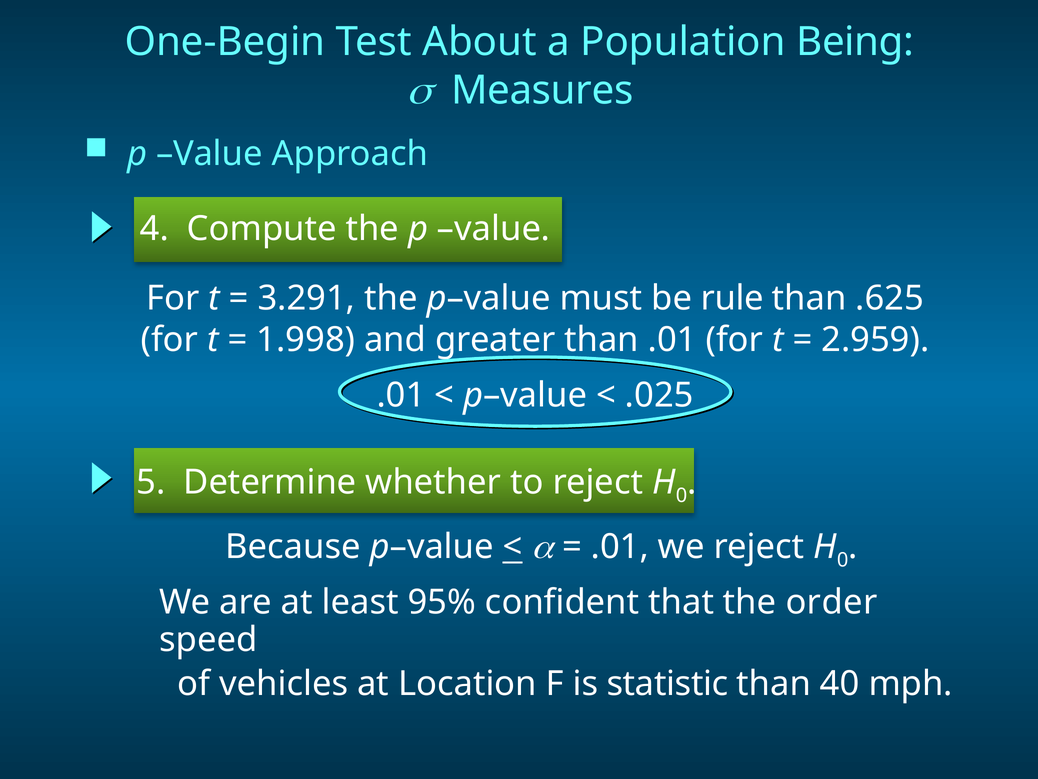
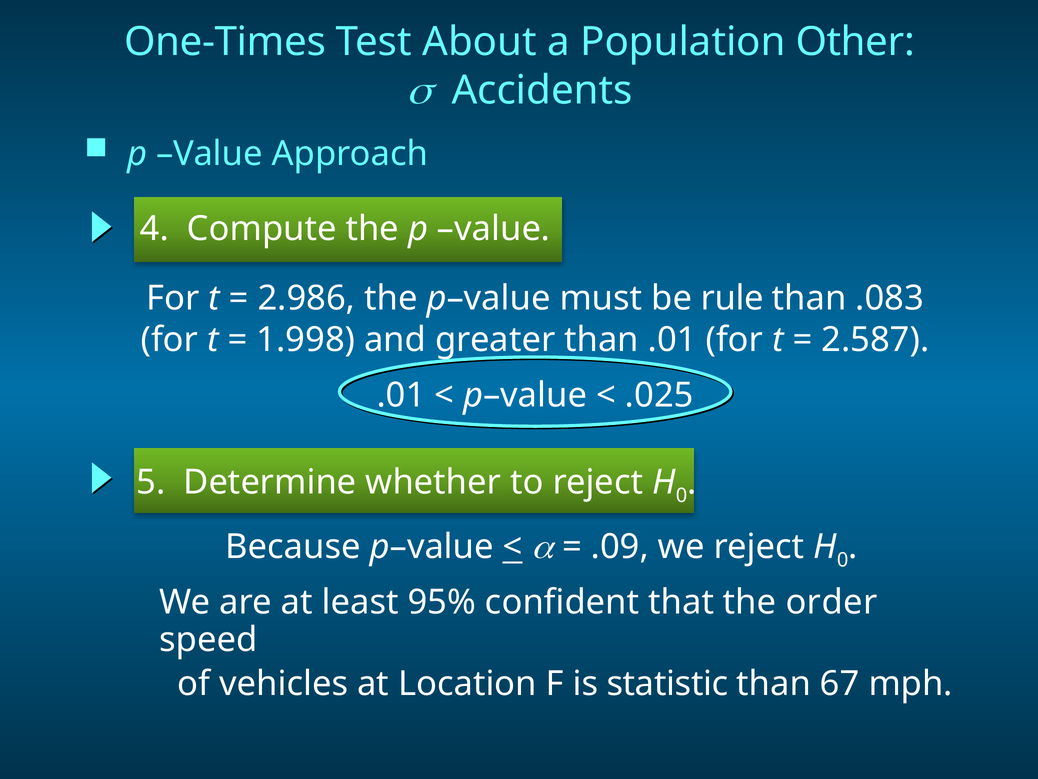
One-Begin: One-Begin -> One-Times
Being: Being -> Other
Measures: Measures -> Accidents
3.291: 3.291 -> 2.986
.625: .625 -> .083
2.959: 2.959 -> 2.587
.01 at (620, 546): .01 -> .09
40: 40 -> 67
